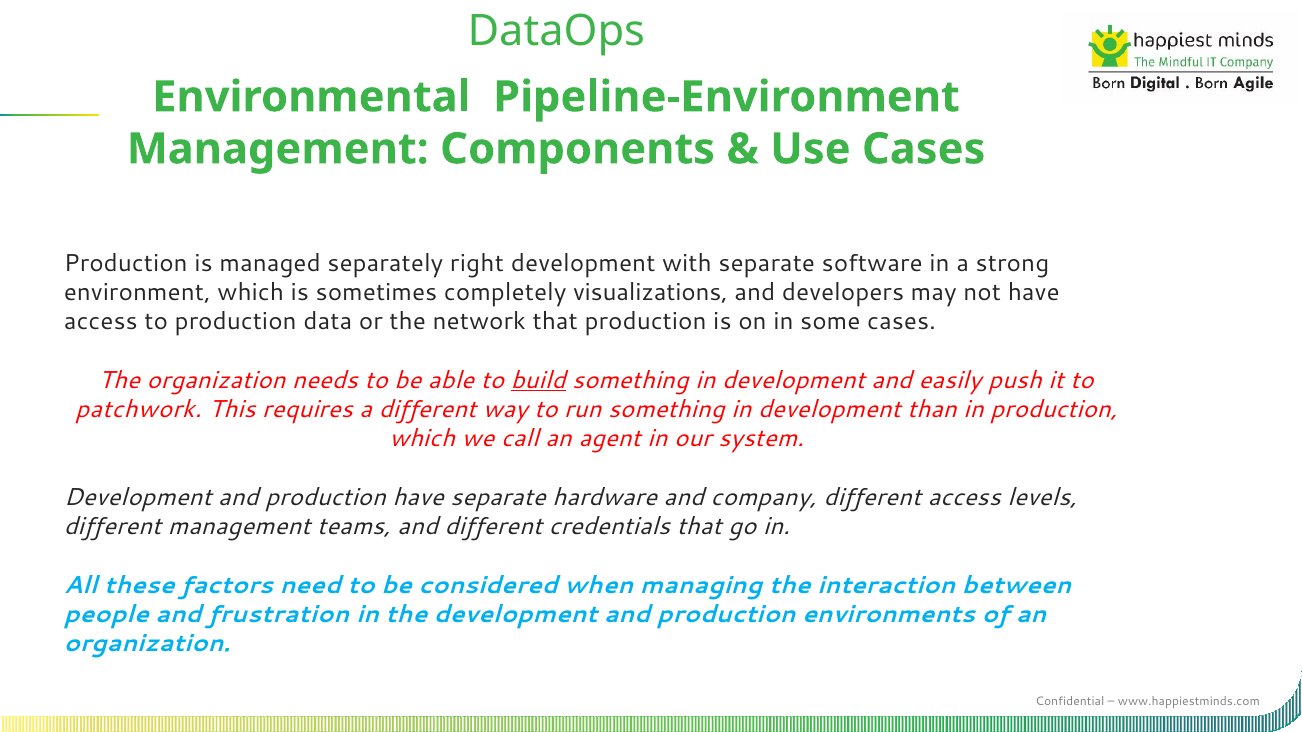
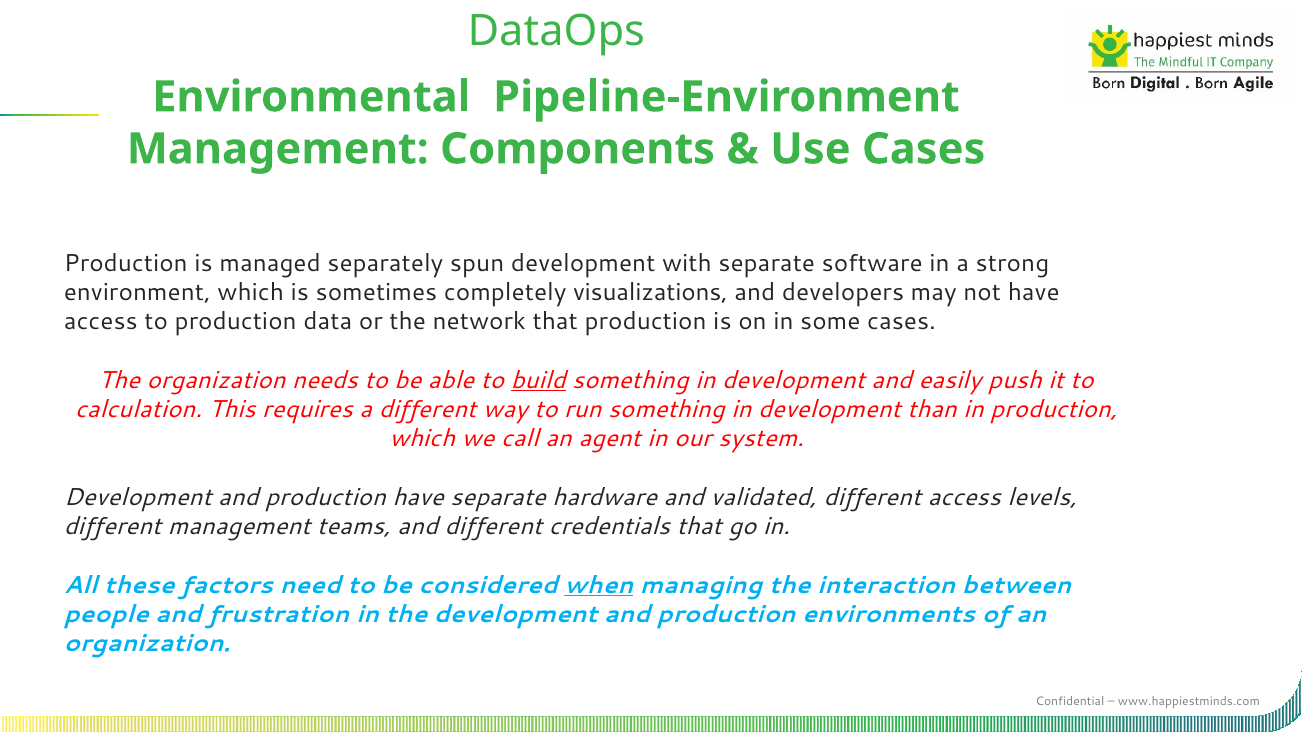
right: right -> spun
patchwork: patchwork -> calculation
company: company -> validated
when underline: none -> present
